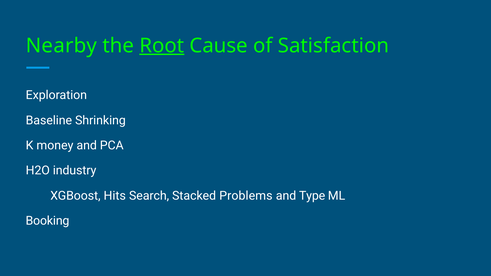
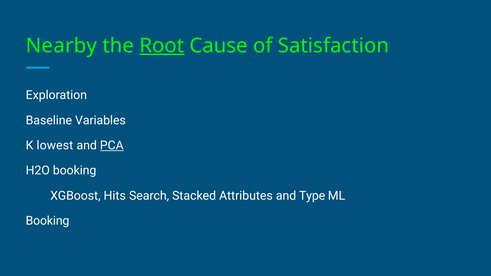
Shrinking: Shrinking -> Variables
money: money -> lowest
PCA underline: none -> present
H2O industry: industry -> booking
Problems: Problems -> Attributes
